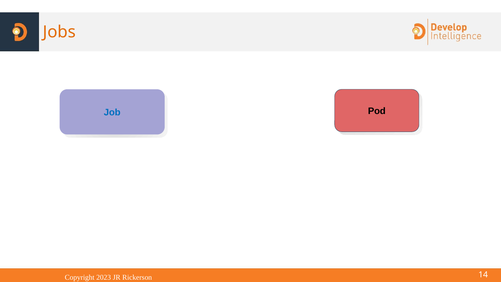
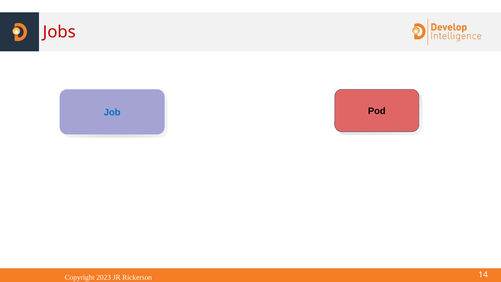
Jobs colour: orange -> red
